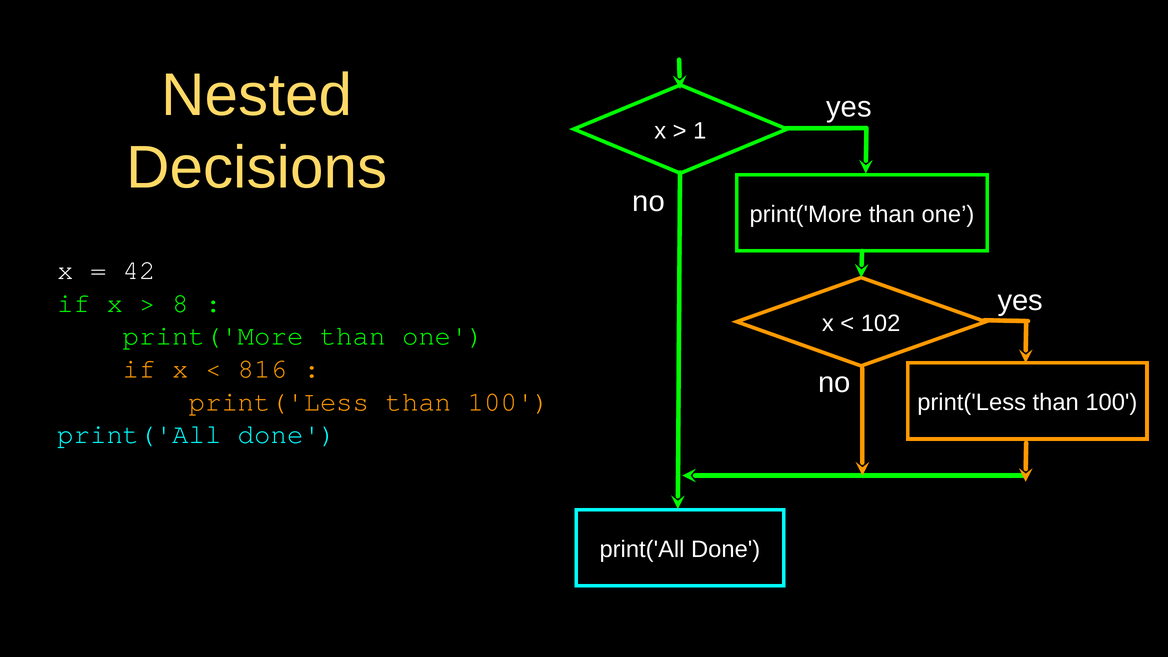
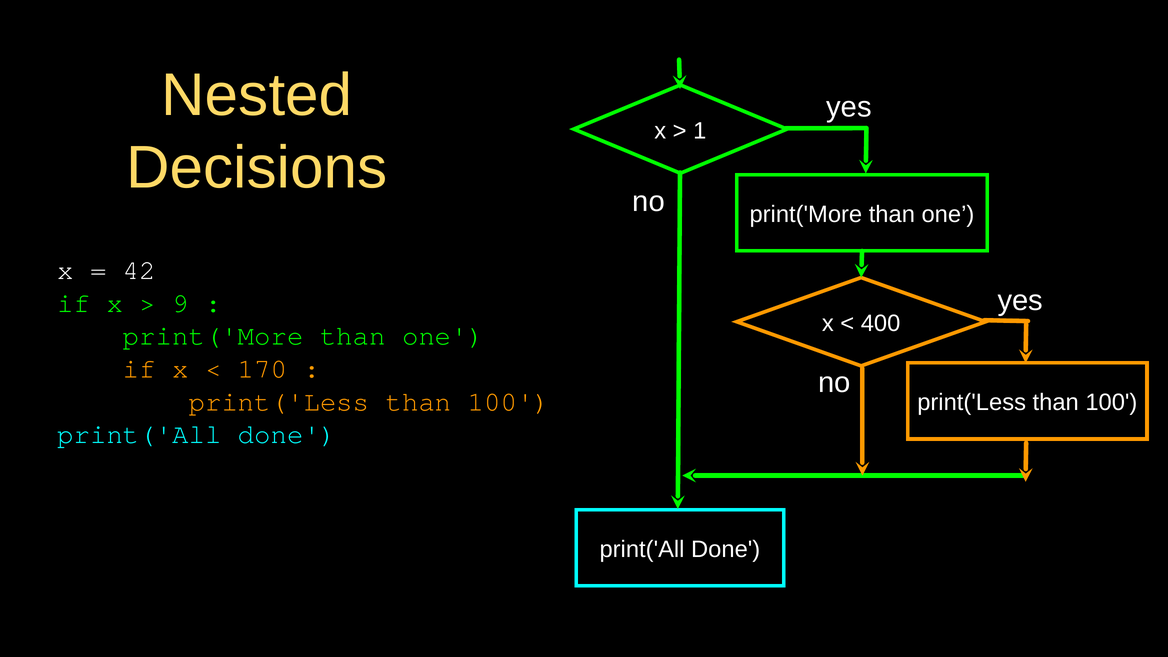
8: 8 -> 9
102: 102 -> 400
816: 816 -> 170
